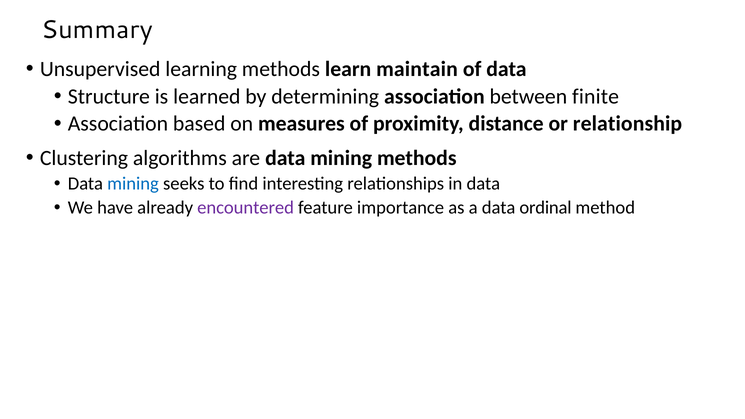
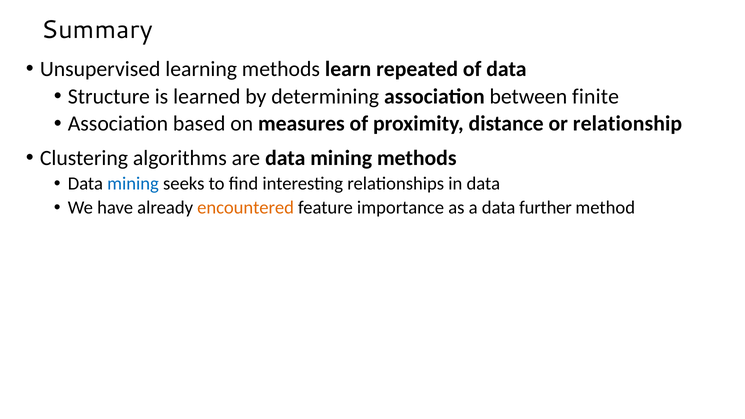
maintain: maintain -> repeated
encountered colour: purple -> orange
ordinal: ordinal -> further
